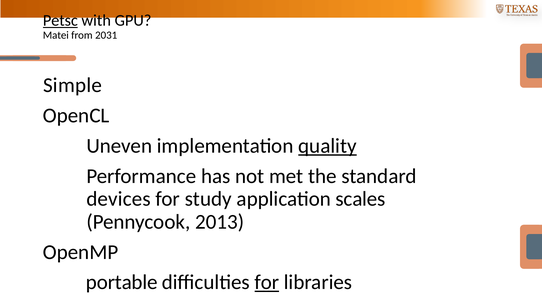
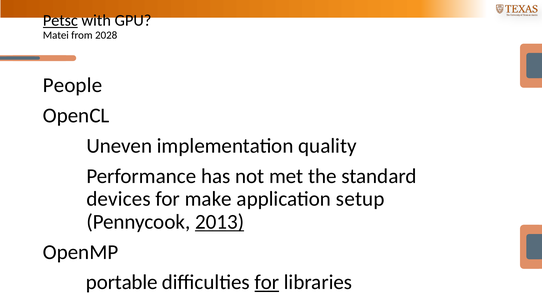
2031: 2031 -> 2028
Simple: Simple -> People
quality underline: present -> none
study: study -> make
scales: scales -> setup
2013 underline: none -> present
